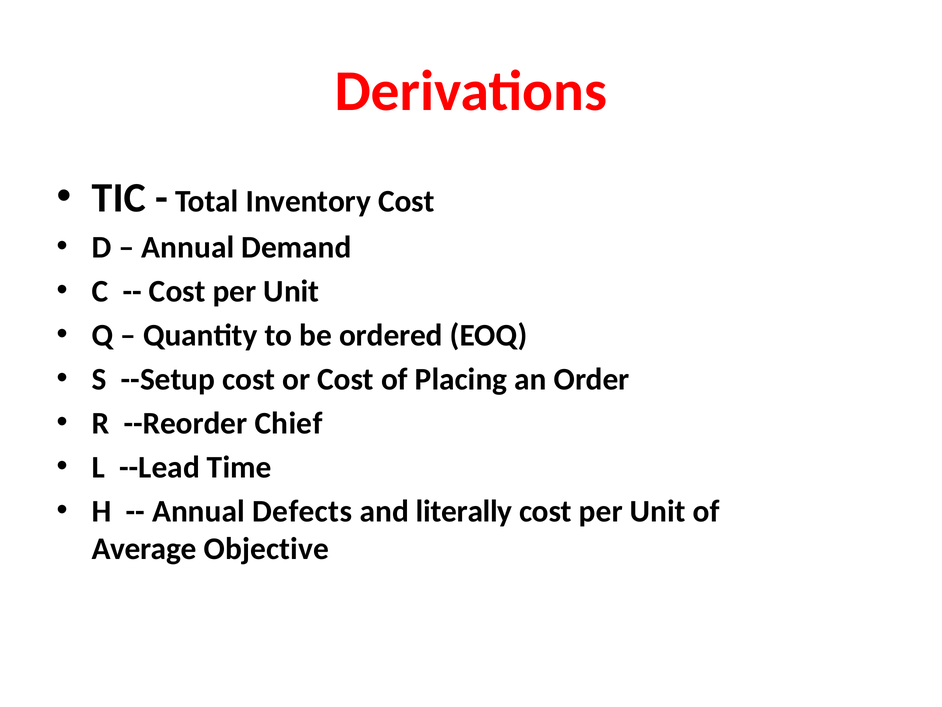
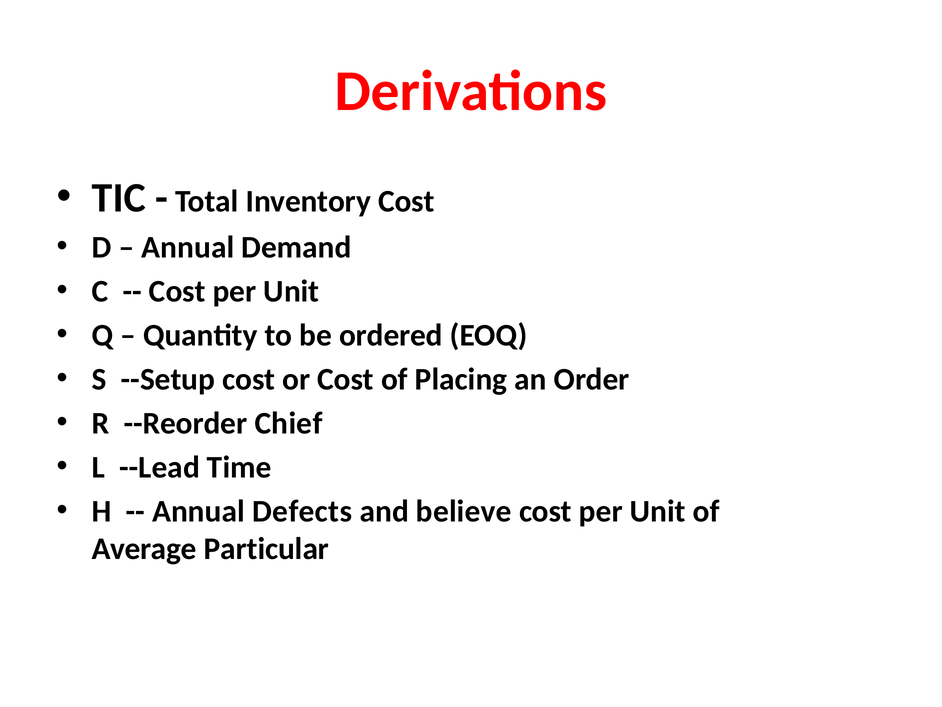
literally: literally -> believe
Objective: Objective -> Particular
